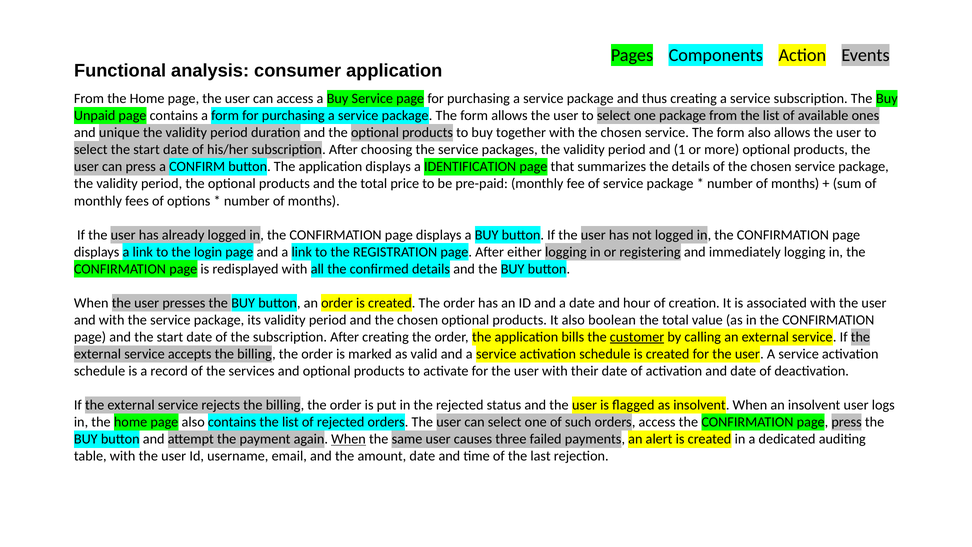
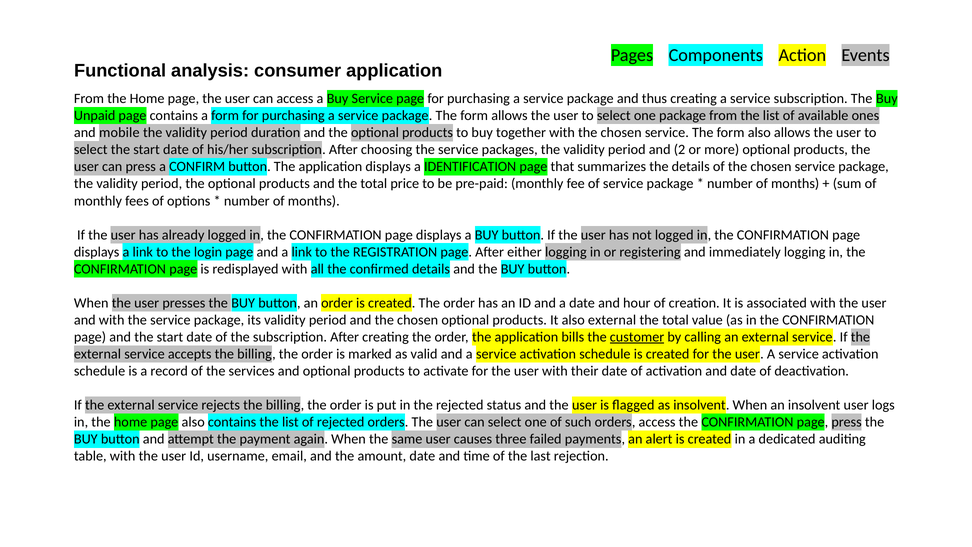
unique: unique -> mobile
1: 1 -> 2
also boolean: boolean -> external
When at (348, 439) underline: present -> none
